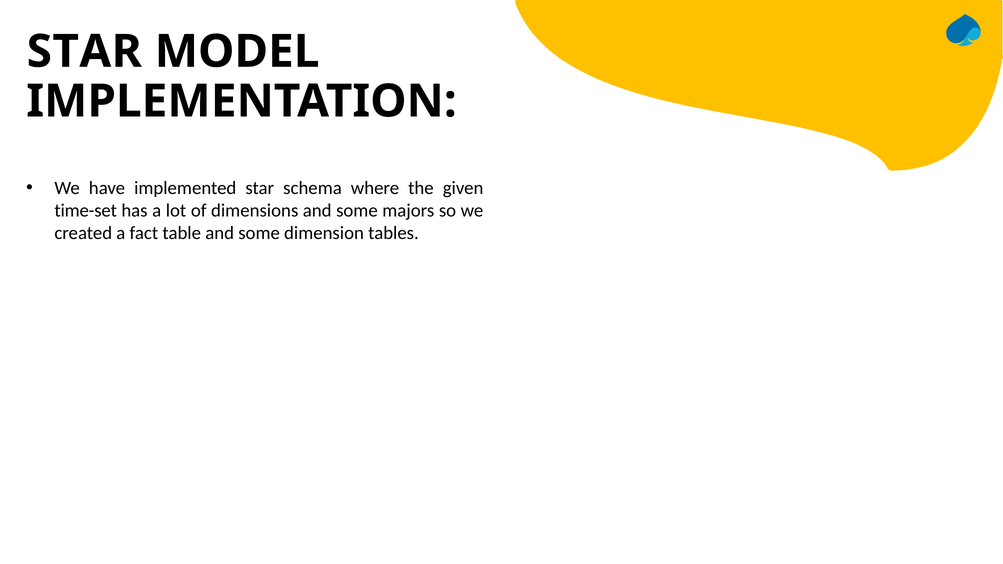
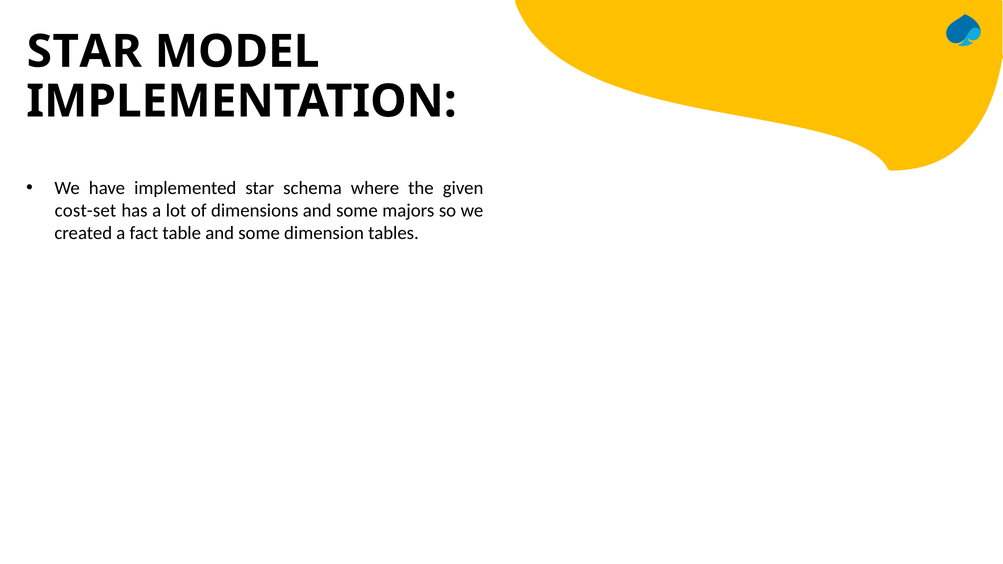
time-set: time-set -> cost-set
